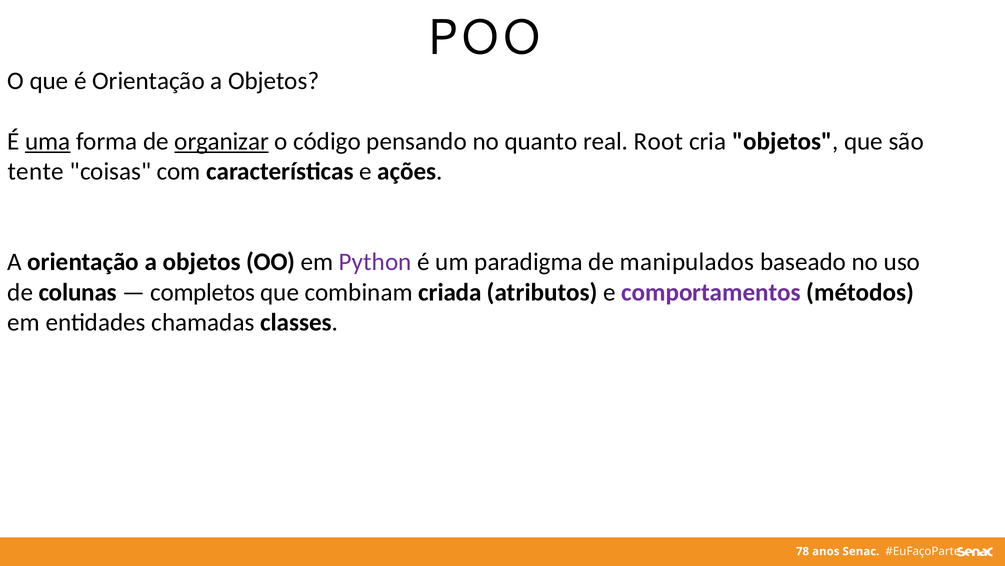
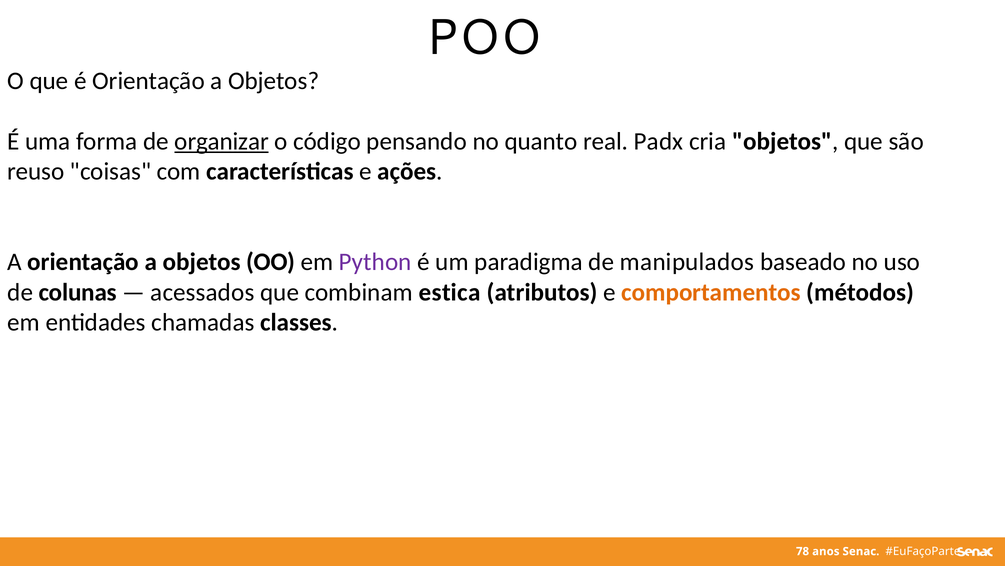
uma underline: present -> none
Root: Root -> Padx
tente: tente -> reuso
completos: completos -> acessados
criada: criada -> estica
comportamentos colour: purple -> orange
